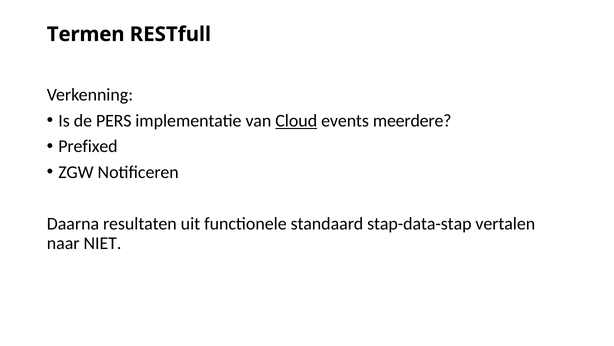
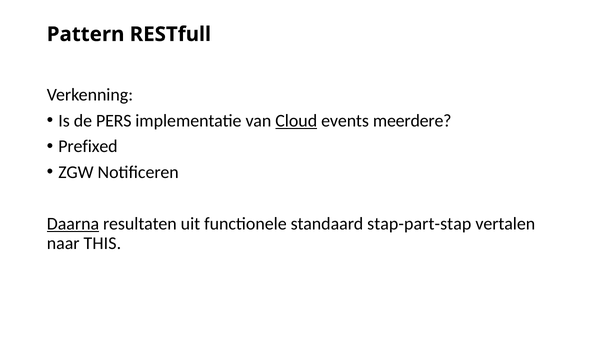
Termen: Termen -> Pattern
Daarna underline: none -> present
stap-data-stap: stap-data-stap -> stap-part-stap
NIET: NIET -> THIS
